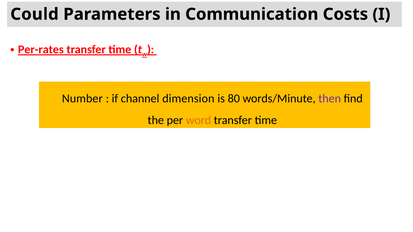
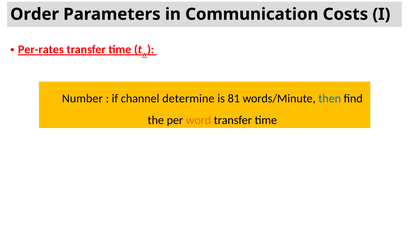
Could: Could -> Order
dimension: dimension -> determine
80: 80 -> 81
then colour: purple -> blue
